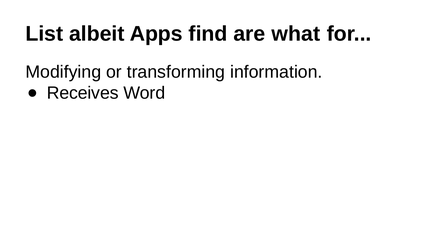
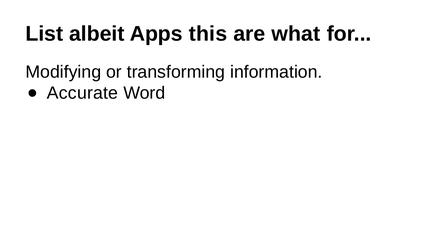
find: find -> this
Receives: Receives -> Accurate
